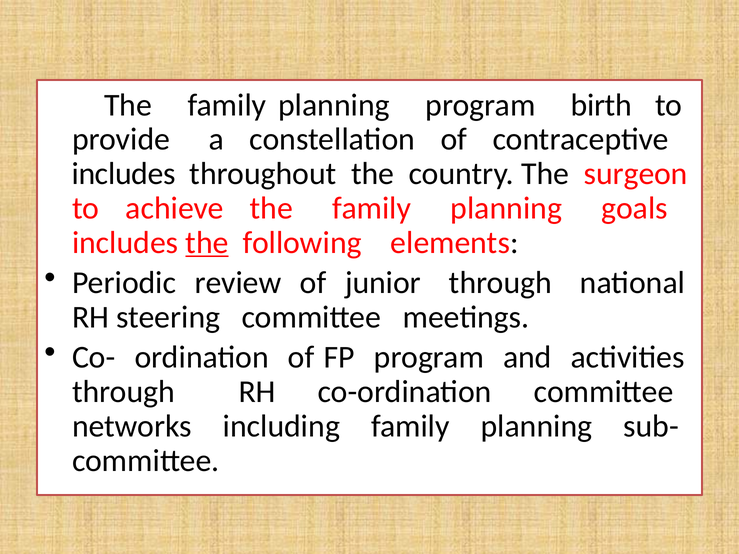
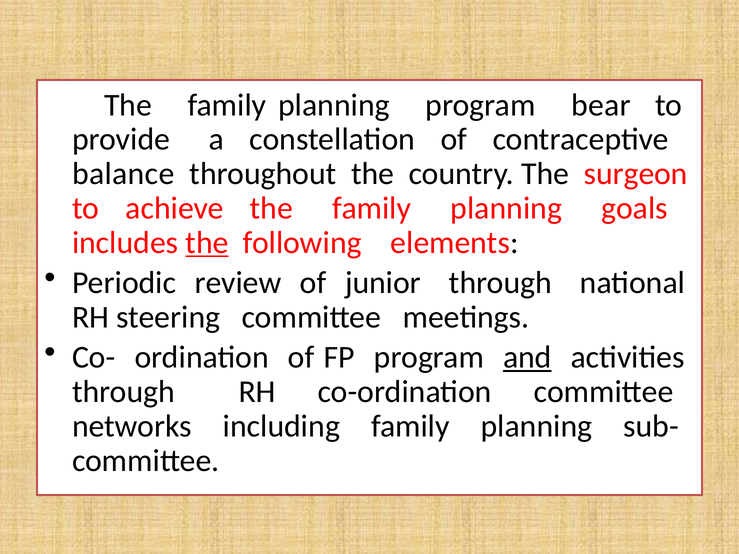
birth: birth -> bear
includes at (124, 174): includes -> balance
and underline: none -> present
